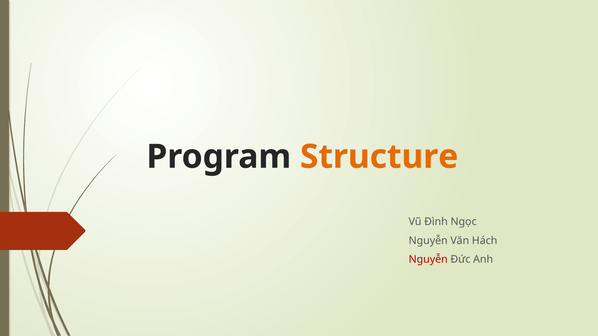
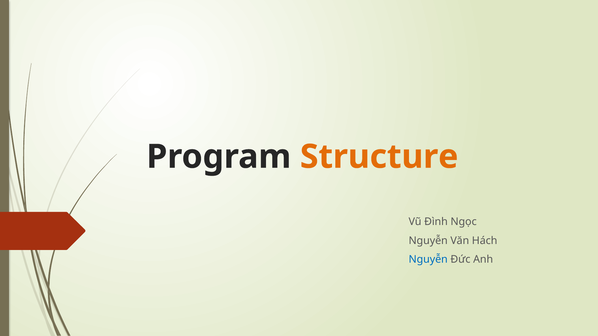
Nguyễn at (428, 260) colour: red -> blue
